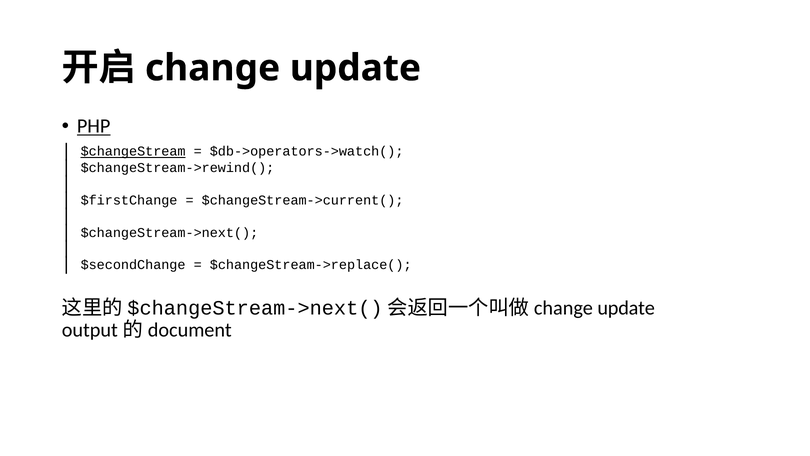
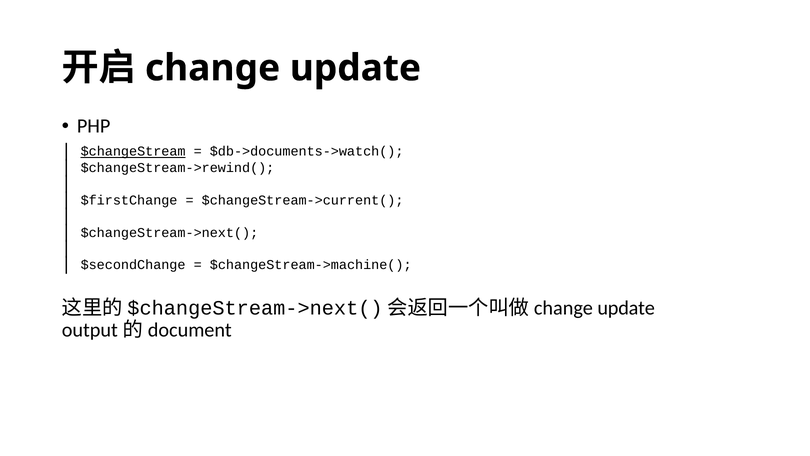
PHP underline: present -> none
$db->operators->watch(: $db->operators->watch( -> $db->documents->watch(
$changeStream->replace(: $changeStream->replace( -> $changeStream->machine(
